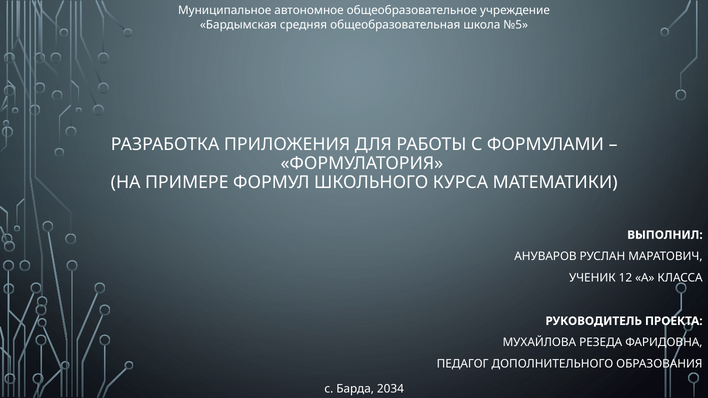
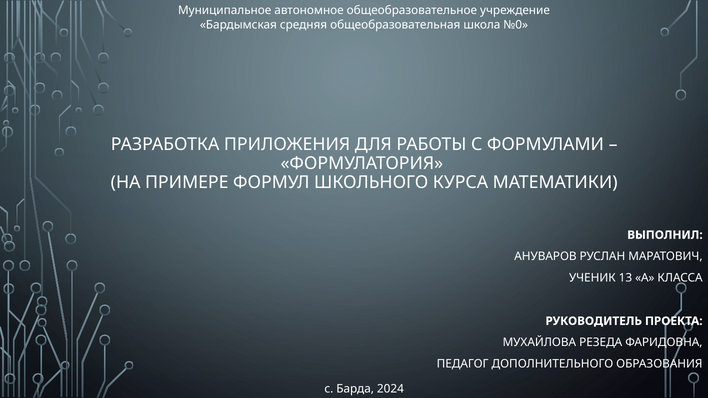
№5: №5 -> №0
12: 12 -> 13
2034: 2034 -> 2024
